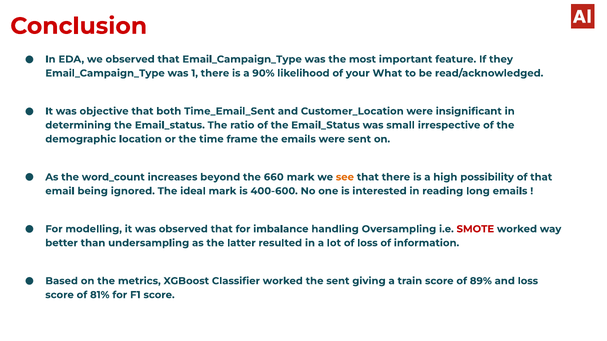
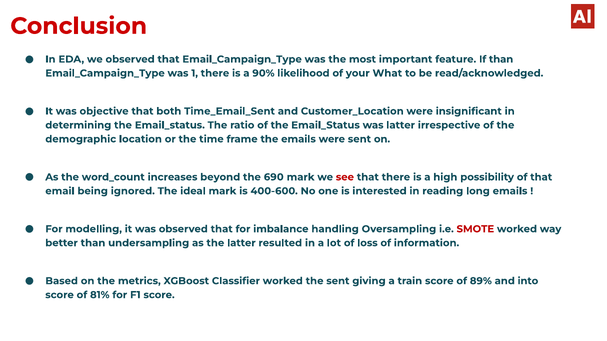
If they: they -> than
was small: small -> latter
660: 660 -> 690
see colour: orange -> red
and loss: loss -> into
